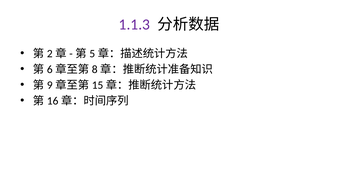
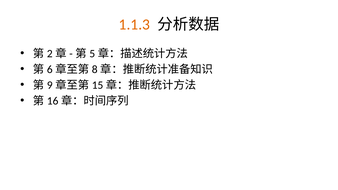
1.1.3 colour: purple -> orange
